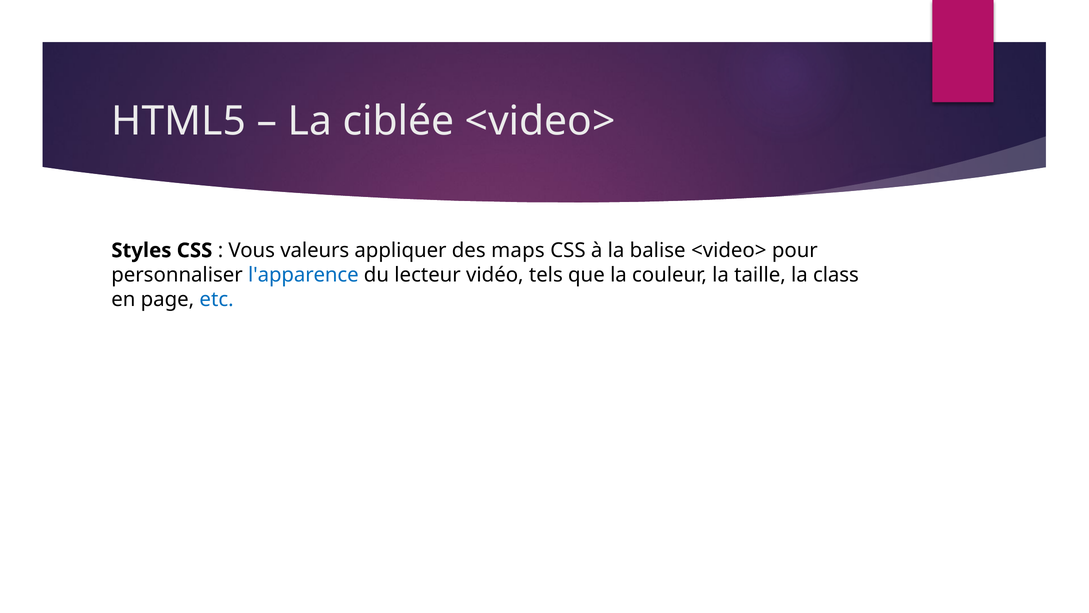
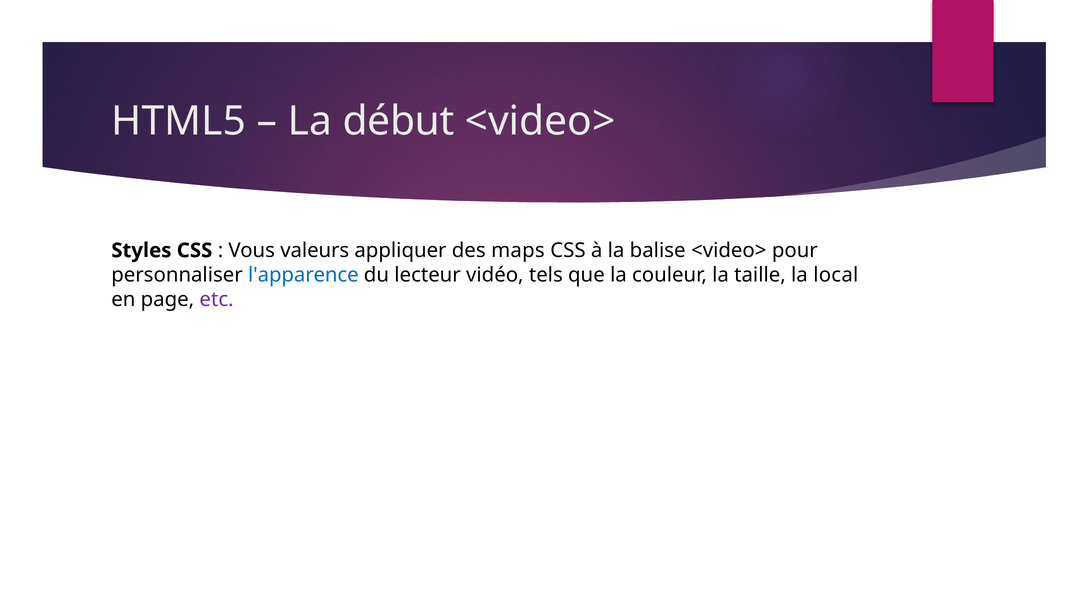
ciblée: ciblée -> début
class: class -> local
etc colour: blue -> purple
